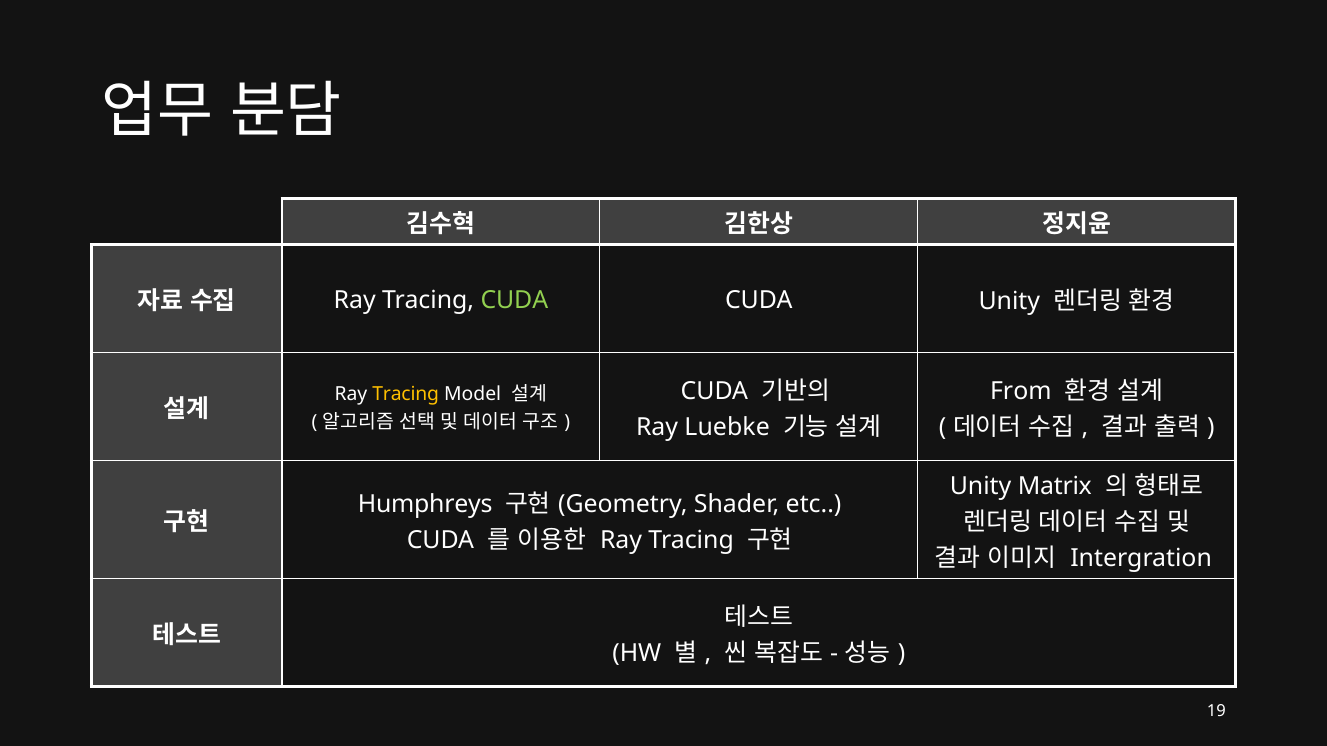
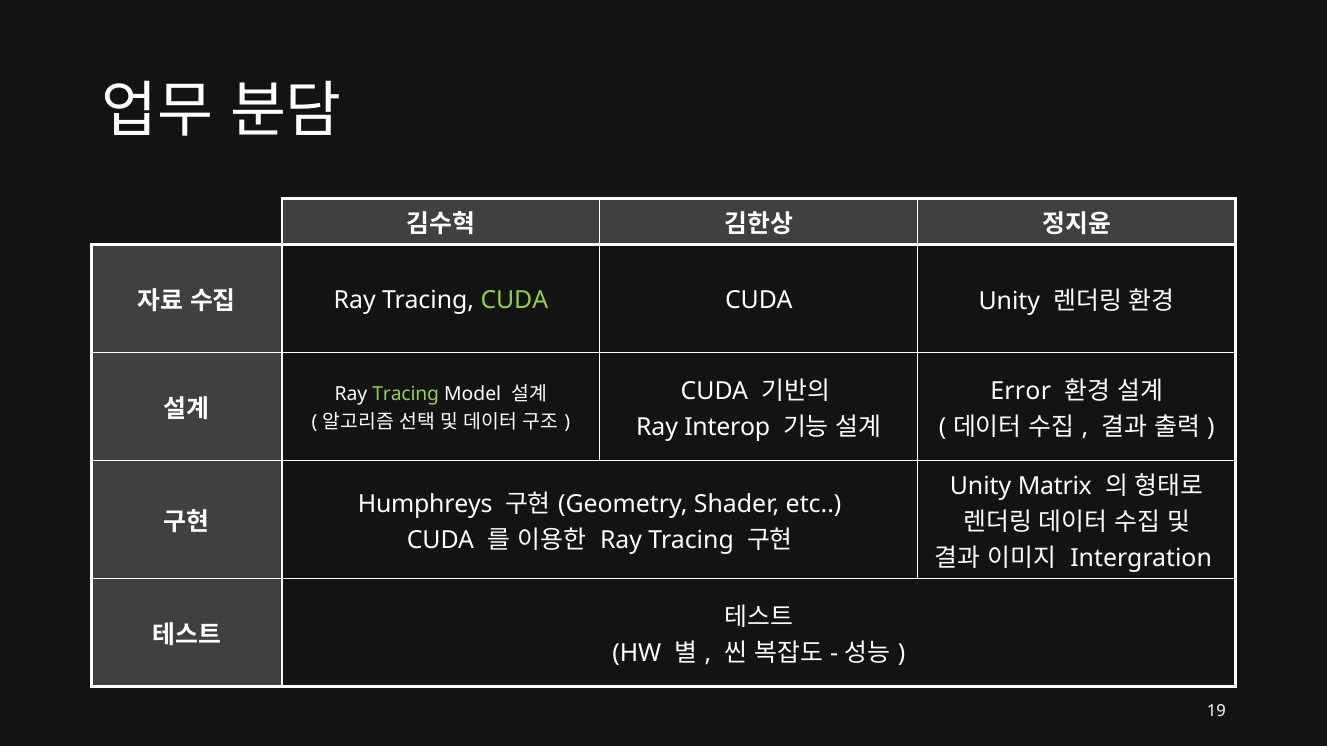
From: From -> Error
Tracing at (406, 395) colour: yellow -> light green
Luebke: Luebke -> Interop
